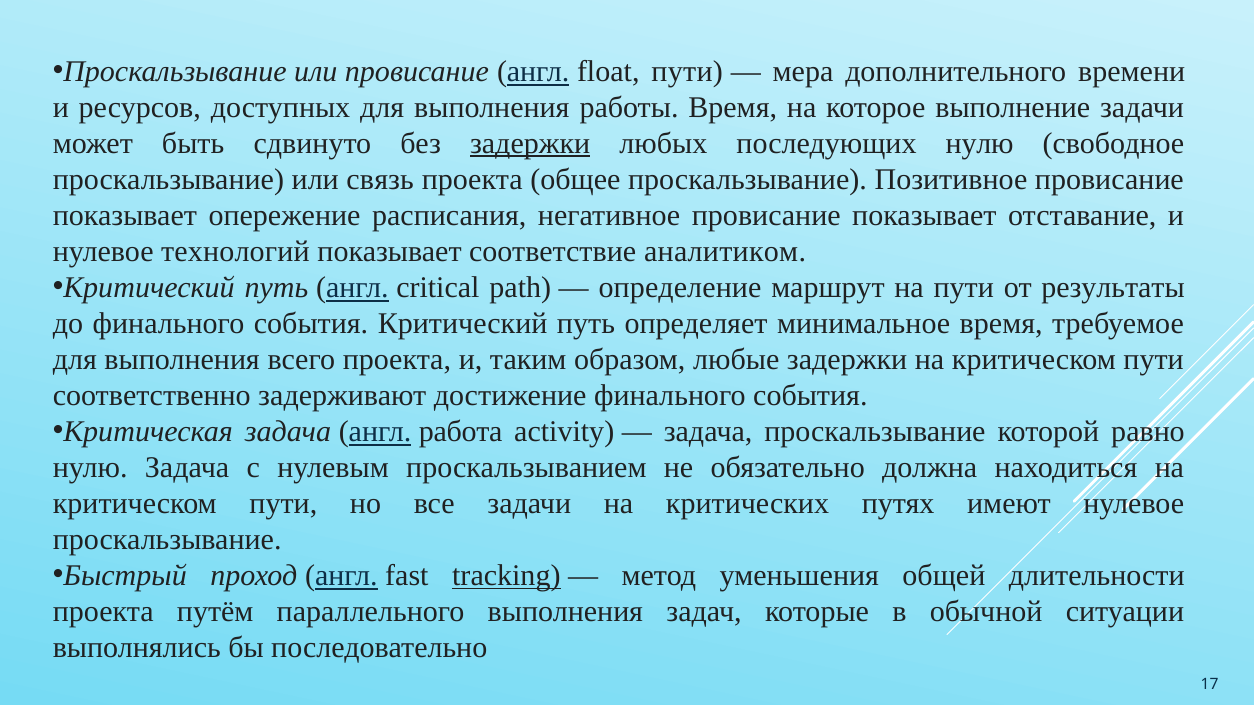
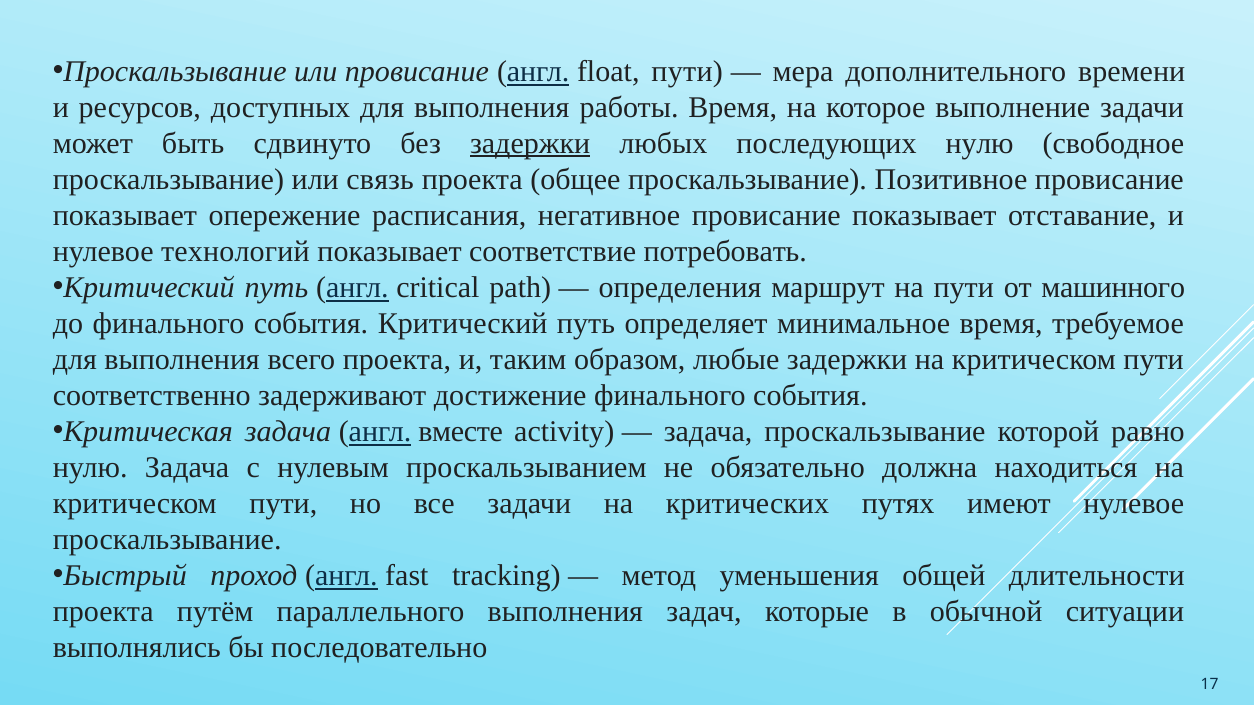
аналитиком: аналитиком -> потребовать
определение: определение -> определения
результаты: результаты -> машинного
работа: работа -> вместе
tracking underline: present -> none
